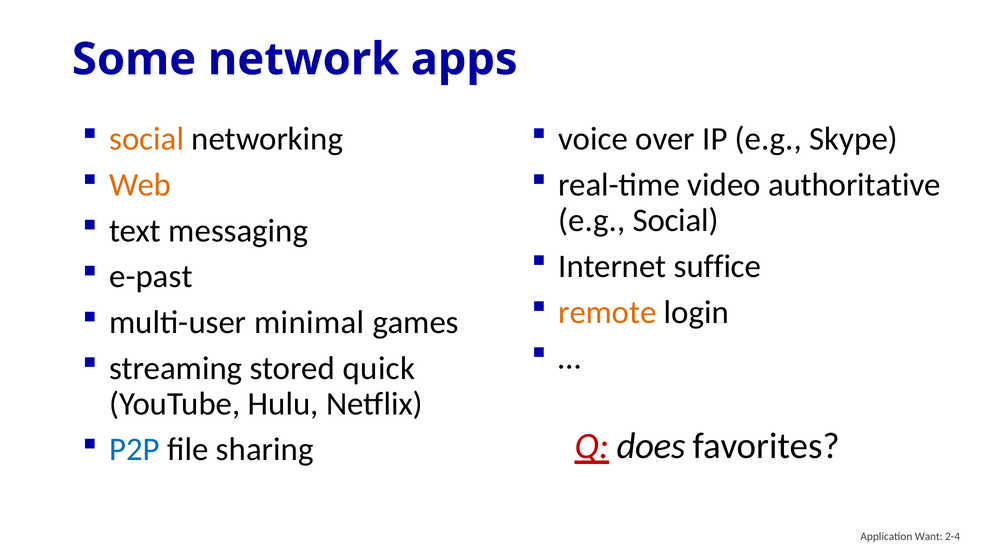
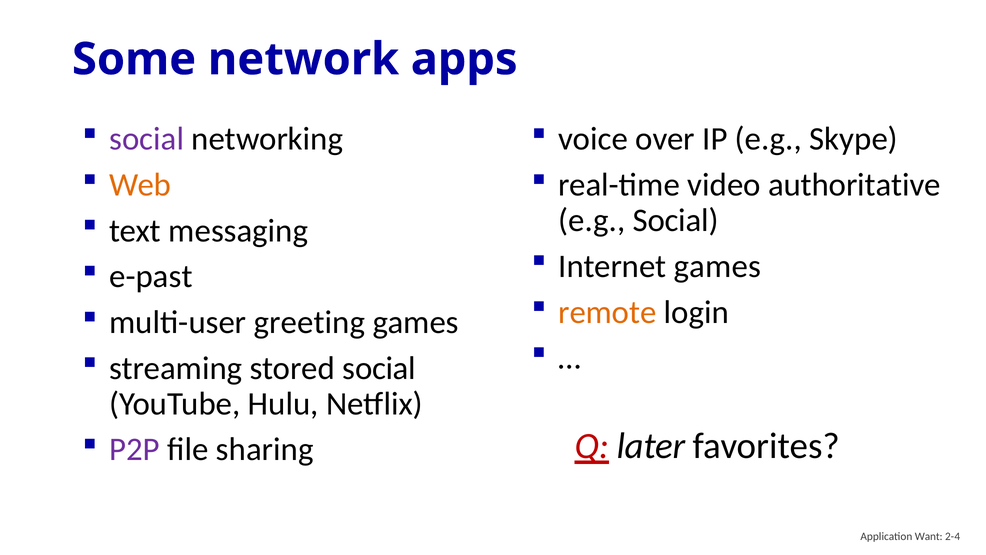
social at (147, 139) colour: orange -> purple
Internet suffice: suffice -> games
minimal: minimal -> greeting
stored quick: quick -> social
does: does -> later
P2P colour: blue -> purple
